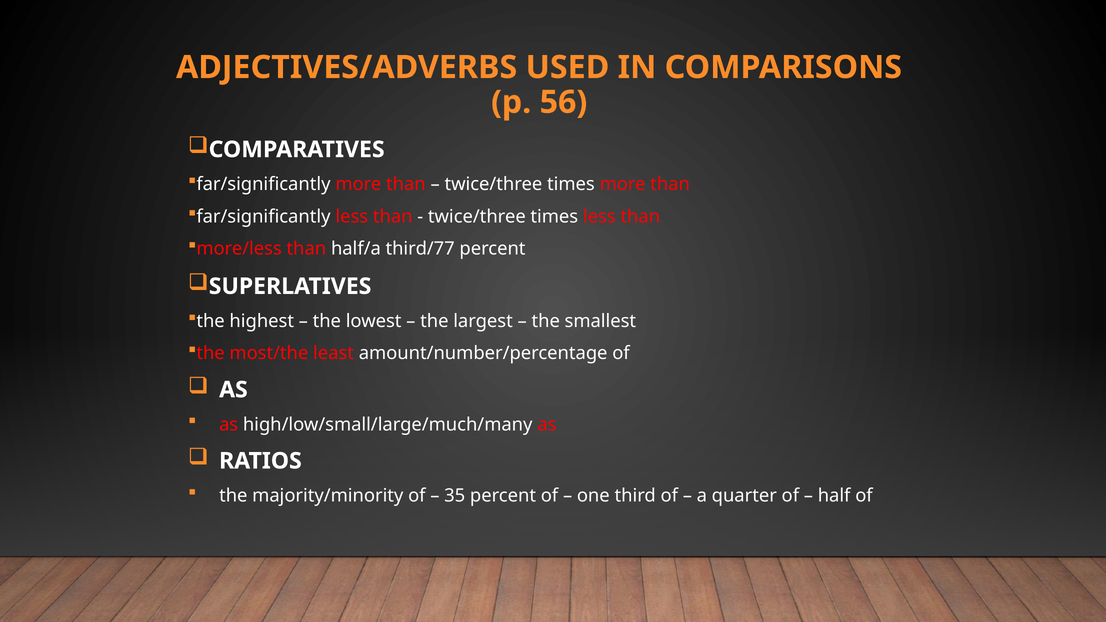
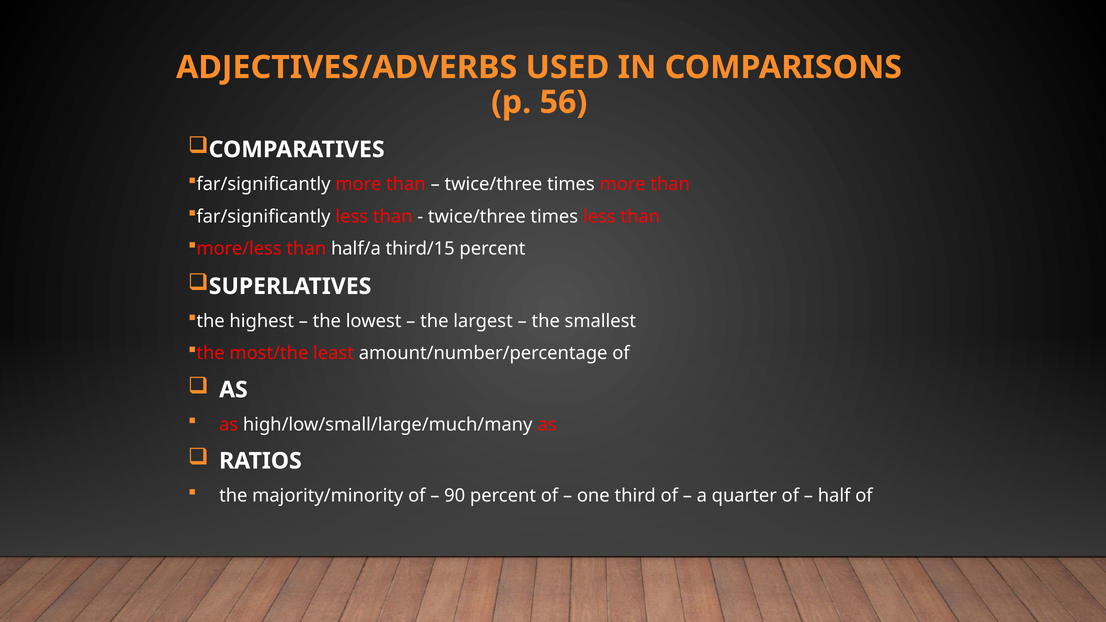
third/77: third/77 -> third/15
35: 35 -> 90
